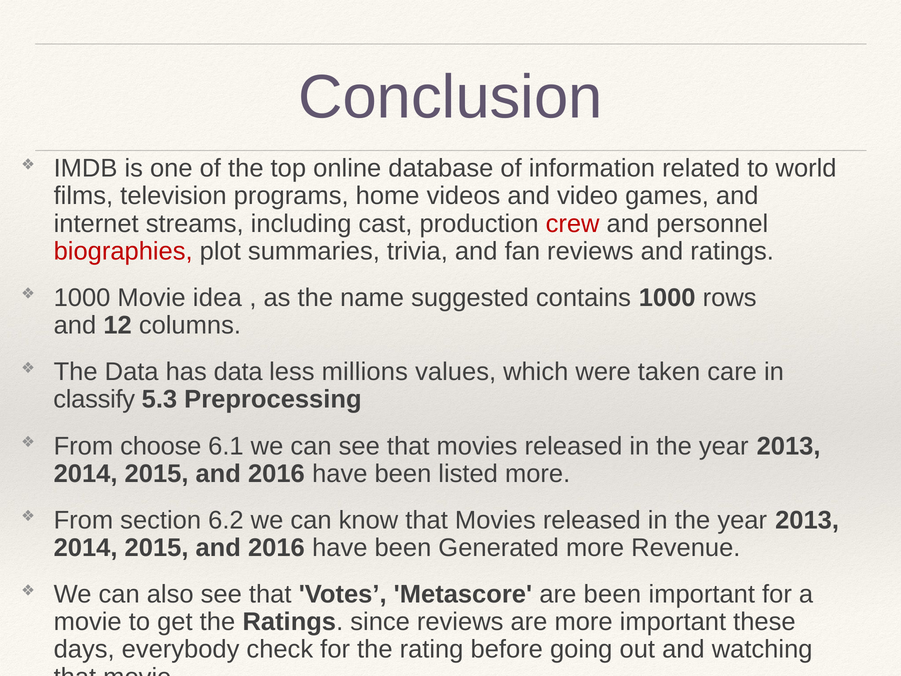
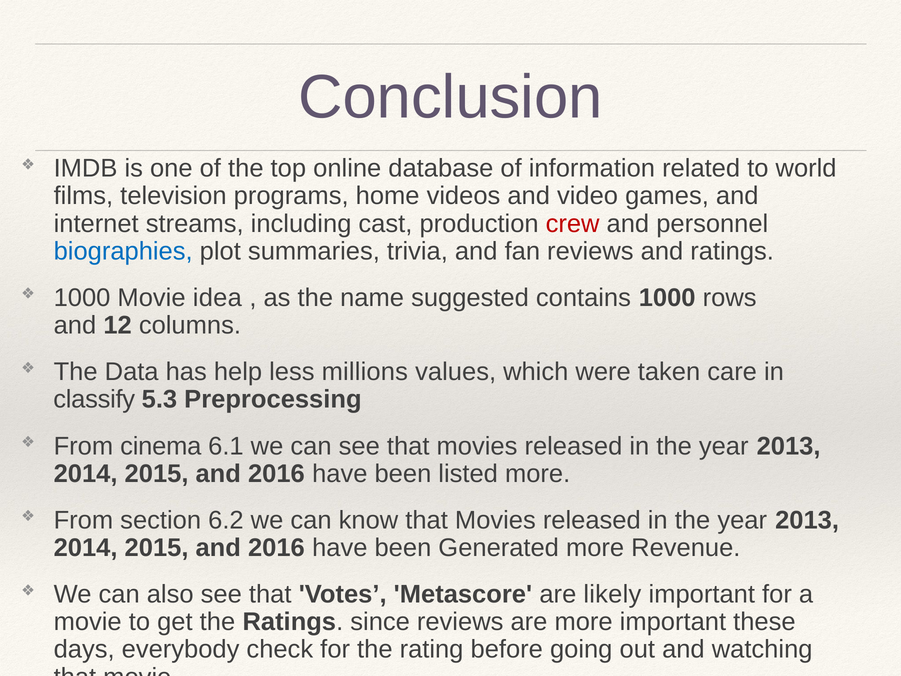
biographies colour: red -> blue
has data: data -> help
choose: choose -> cinema
are been: been -> likely
